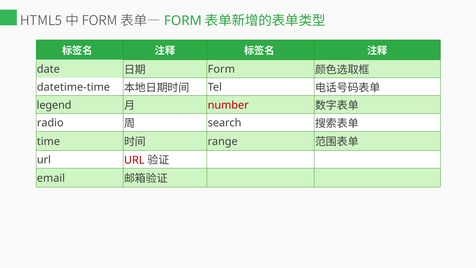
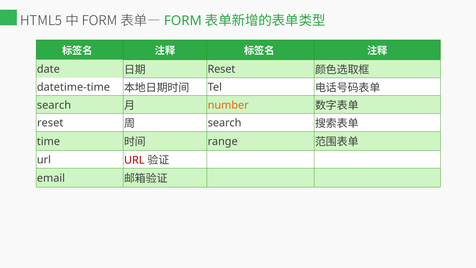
Form at (221, 69): Form -> Reset
legend at (54, 105): legend -> search
number colour: red -> orange
radio at (50, 123): radio -> reset
